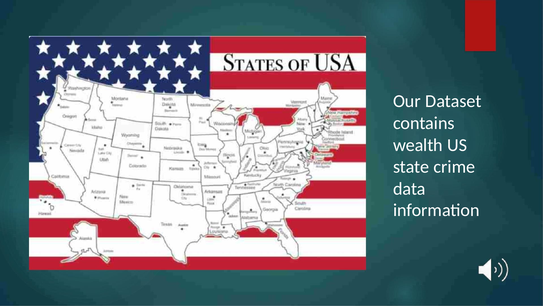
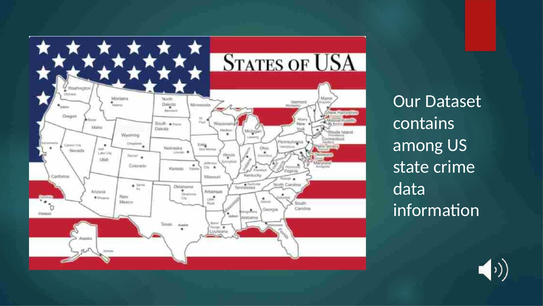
wealth: wealth -> among
